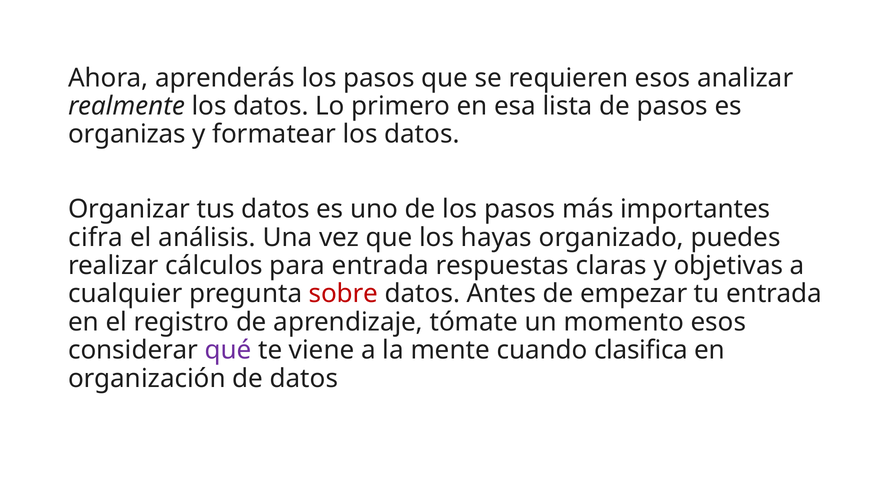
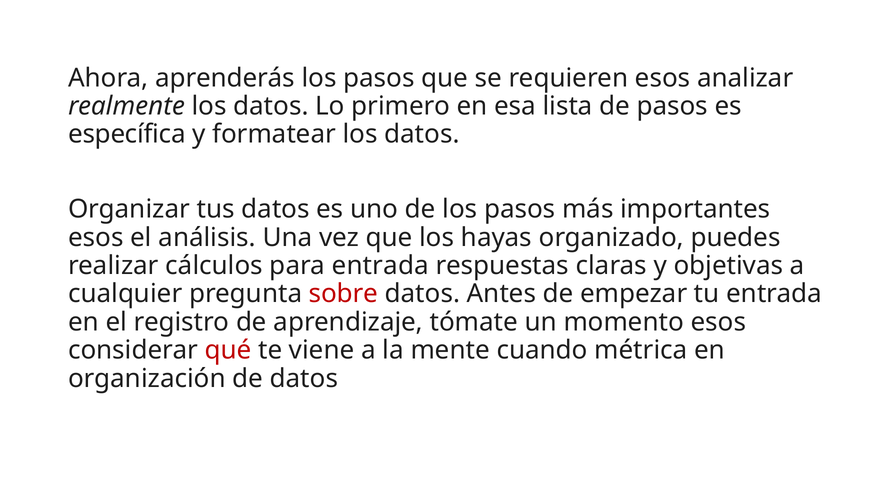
organizas: organizas -> específica
cifra at (96, 237): cifra -> esos
qué colour: purple -> red
clasifica: clasifica -> métrica
